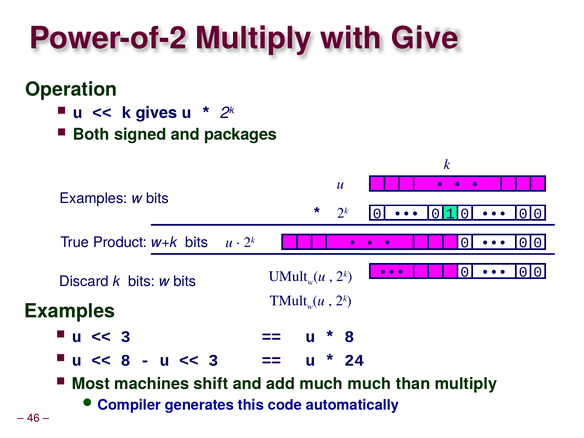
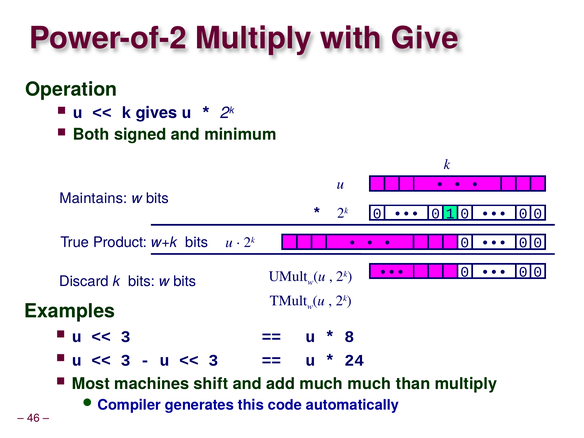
packages: packages -> minimum
Examples at (93, 198): Examples -> Maintains
8 at (126, 360): 8 -> 3
